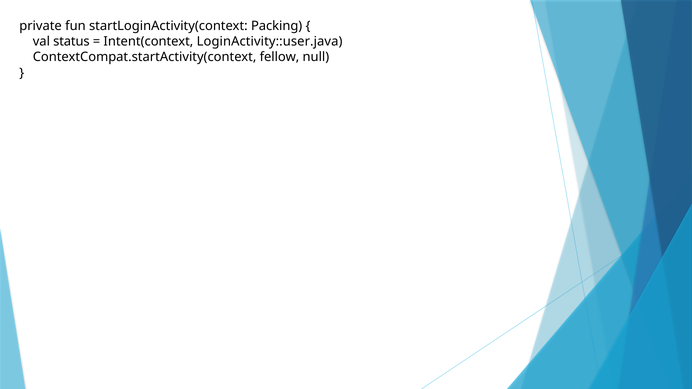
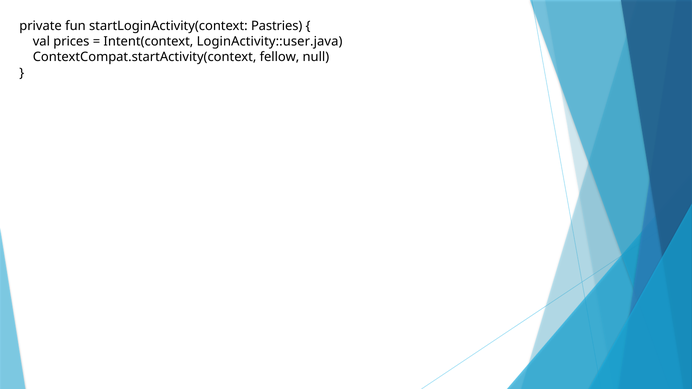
Packing: Packing -> Pastries
status: status -> prices
